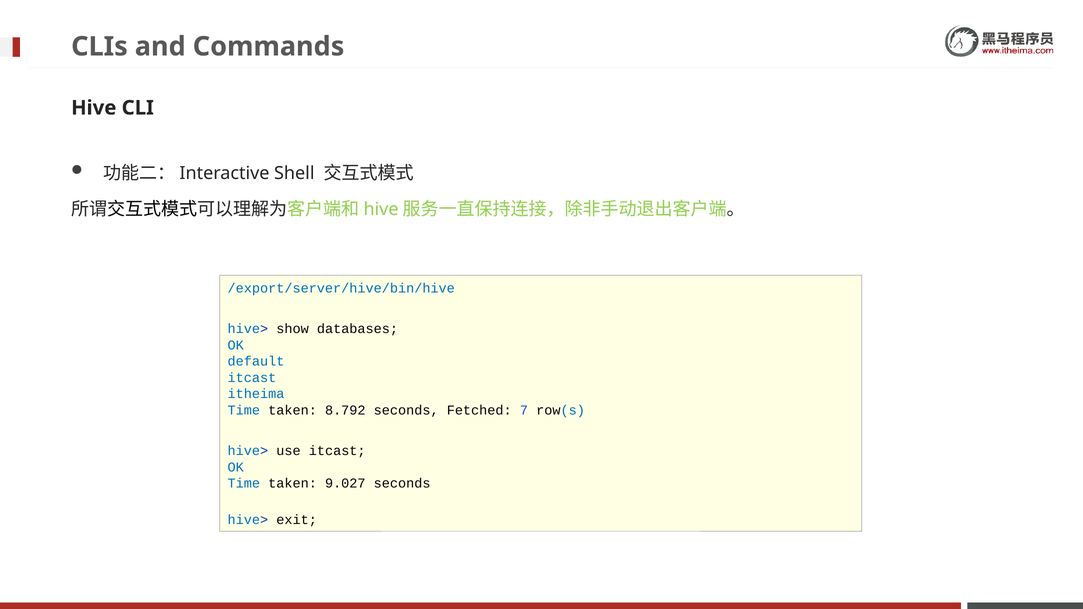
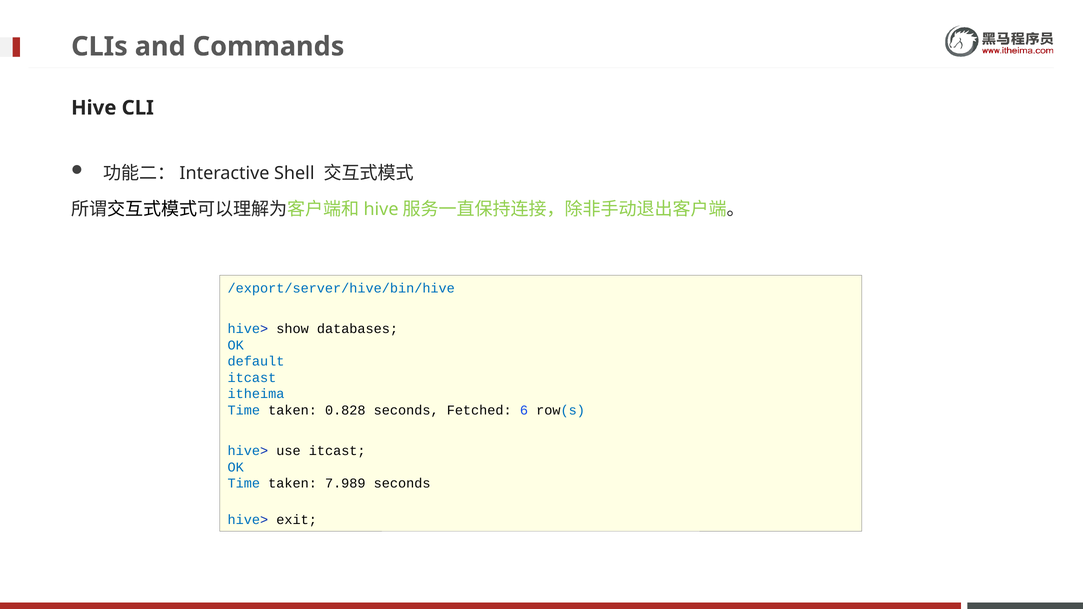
8.792: 8.792 -> 0.828
7: 7 -> 6
9.027: 9.027 -> 7.989
